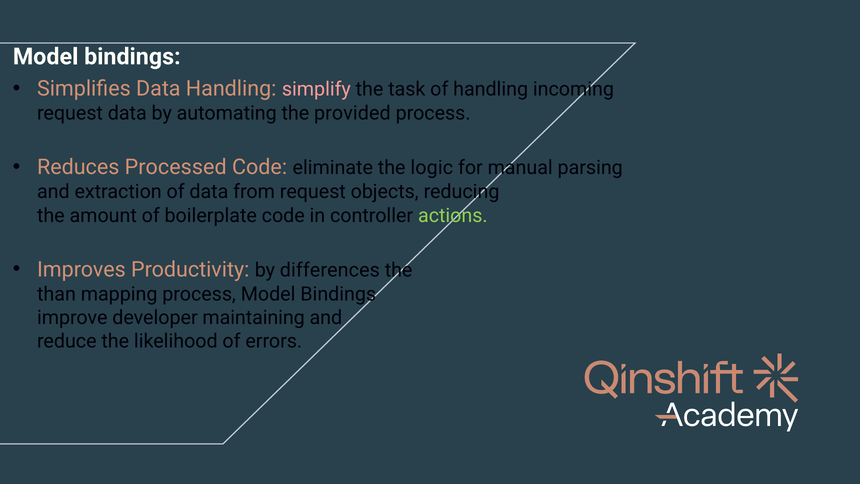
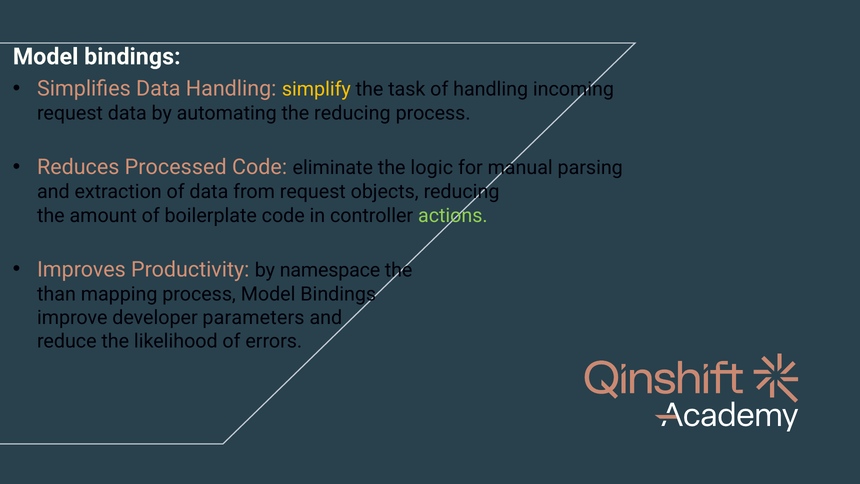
simplify colour: pink -> yellow
the provided: provided -> reducing
differences: differences -> namespace
maintaining: maintaining -> parameters
